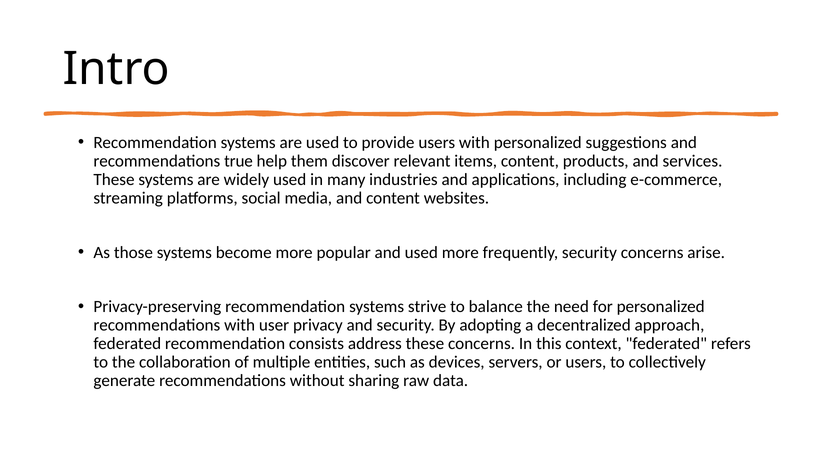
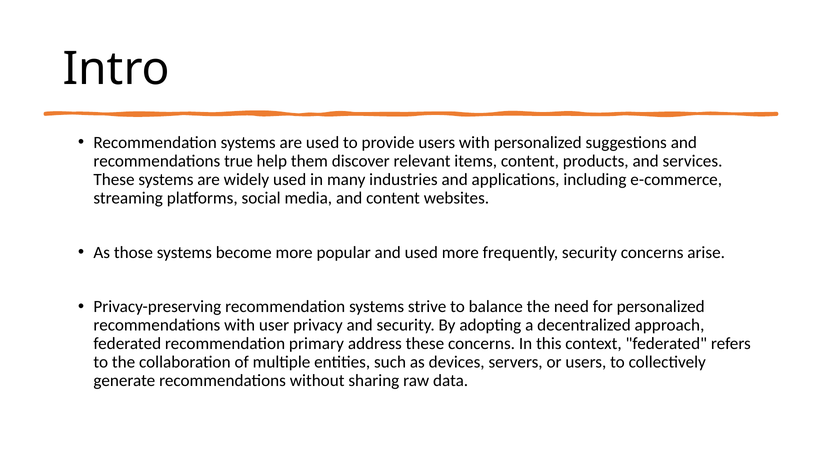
consists: consists -> primary
